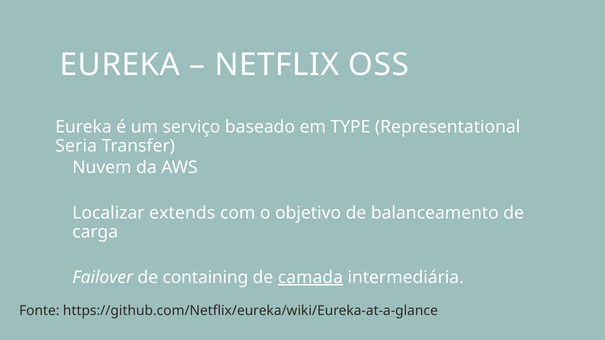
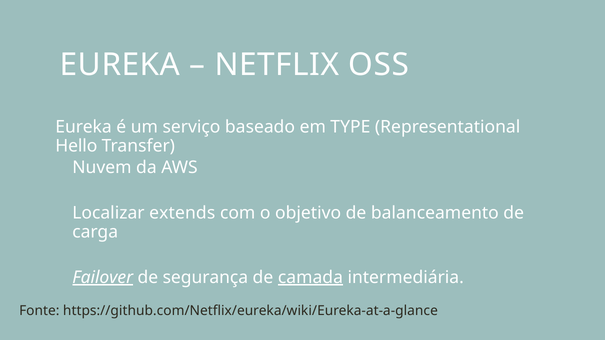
Seria: Seria -> Hello
Failover underline: none -> present
containing: containing -> segurança
